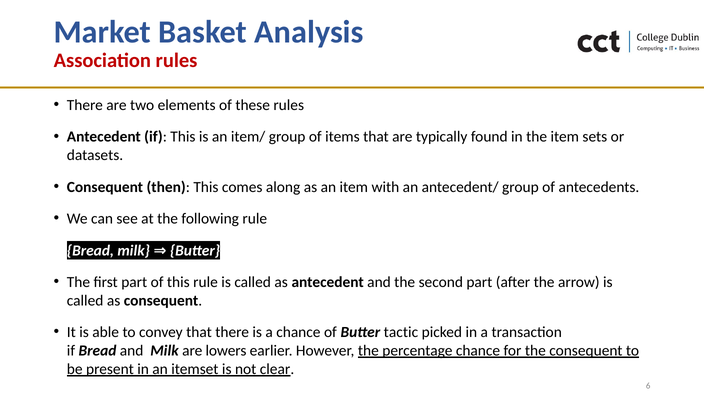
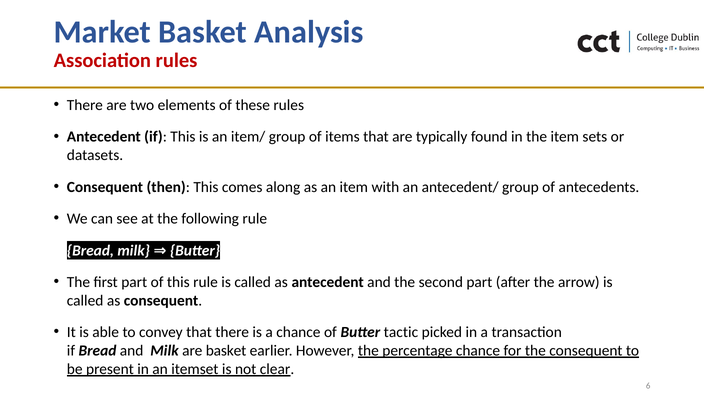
are lowers: lowers -> basket
